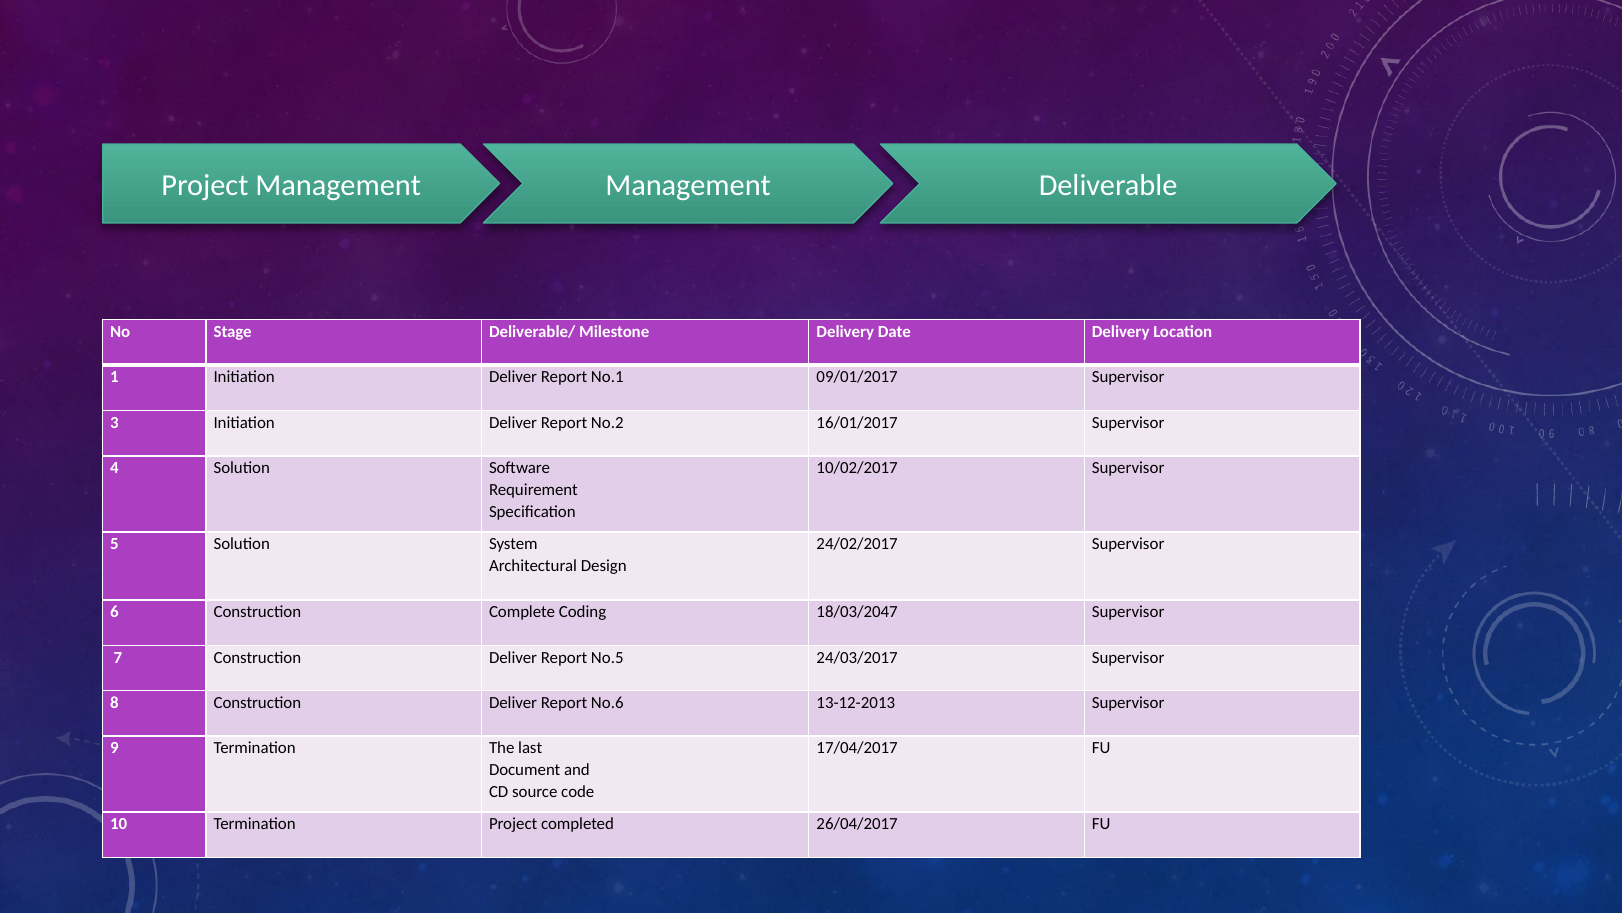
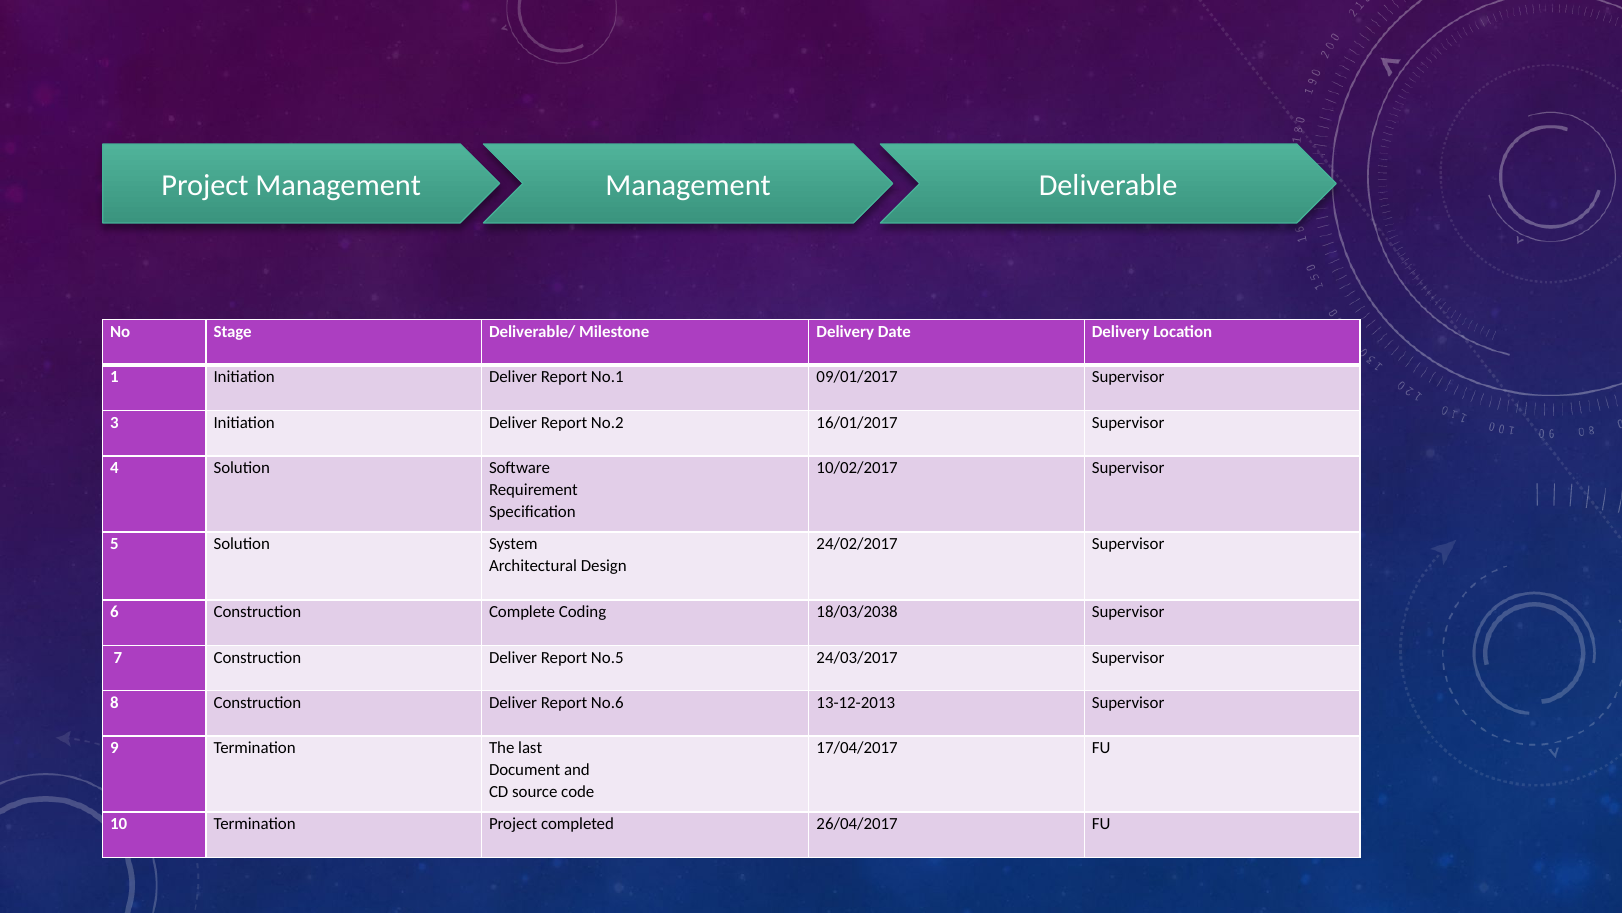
18/03/2047: 18/03/2047 -> 18/03/2038
